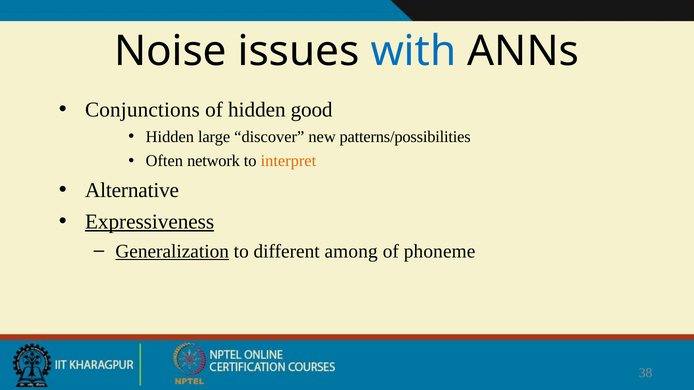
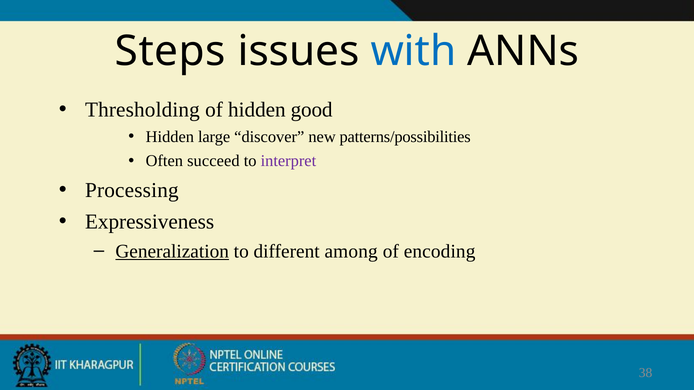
Noise: Noise -> Steps
Conjunctions: Conjunctions -> Thresholding
network: network -> succeed
interpret colour: orange -> purple
Alternative: Alternative -> Processing
Expressiveness underline: present -> none
phoneme: phoneme -> encoding
